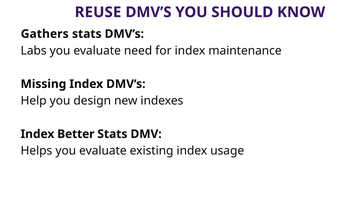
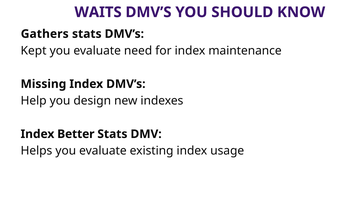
REUSE: REUSE -> WAITS
Labs: Labs -> Kept
